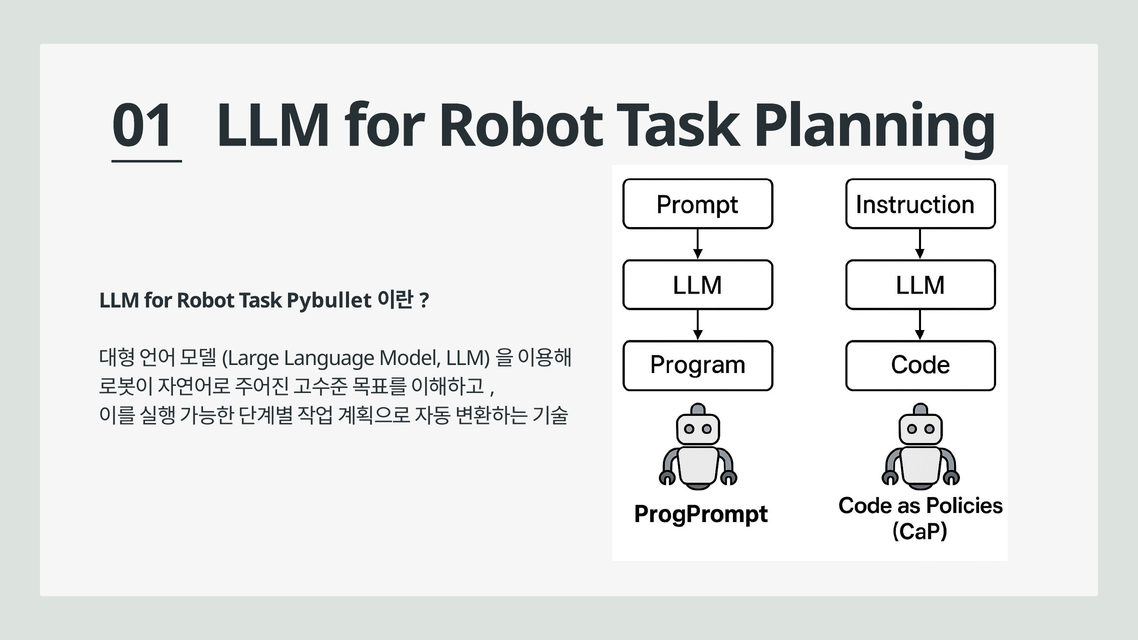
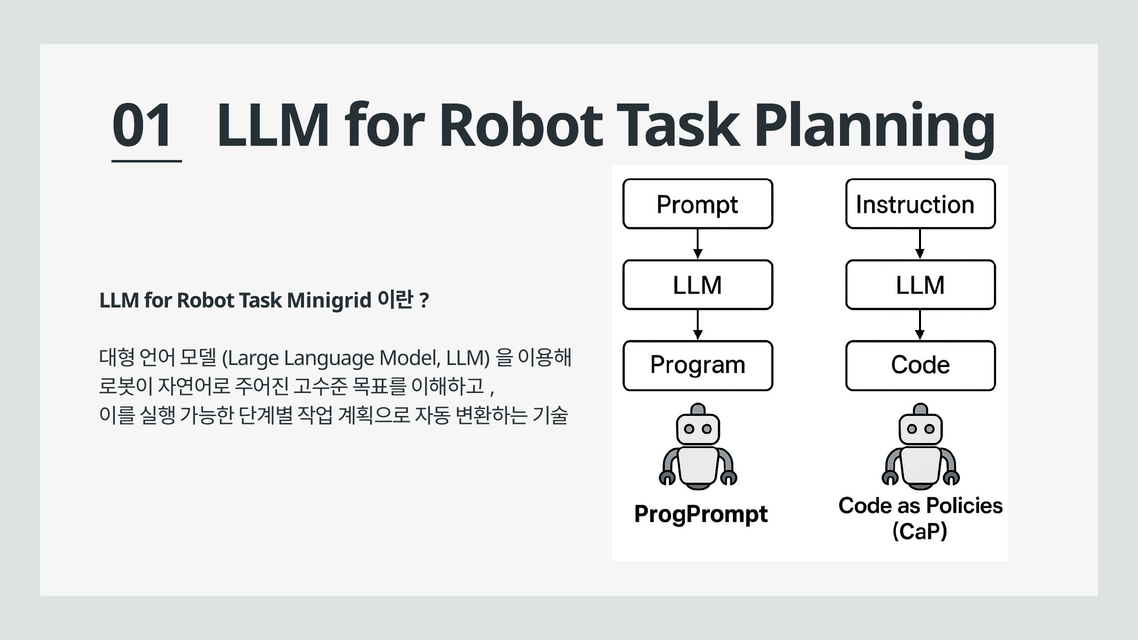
Pybullet: Pybullet -> Minigrid
